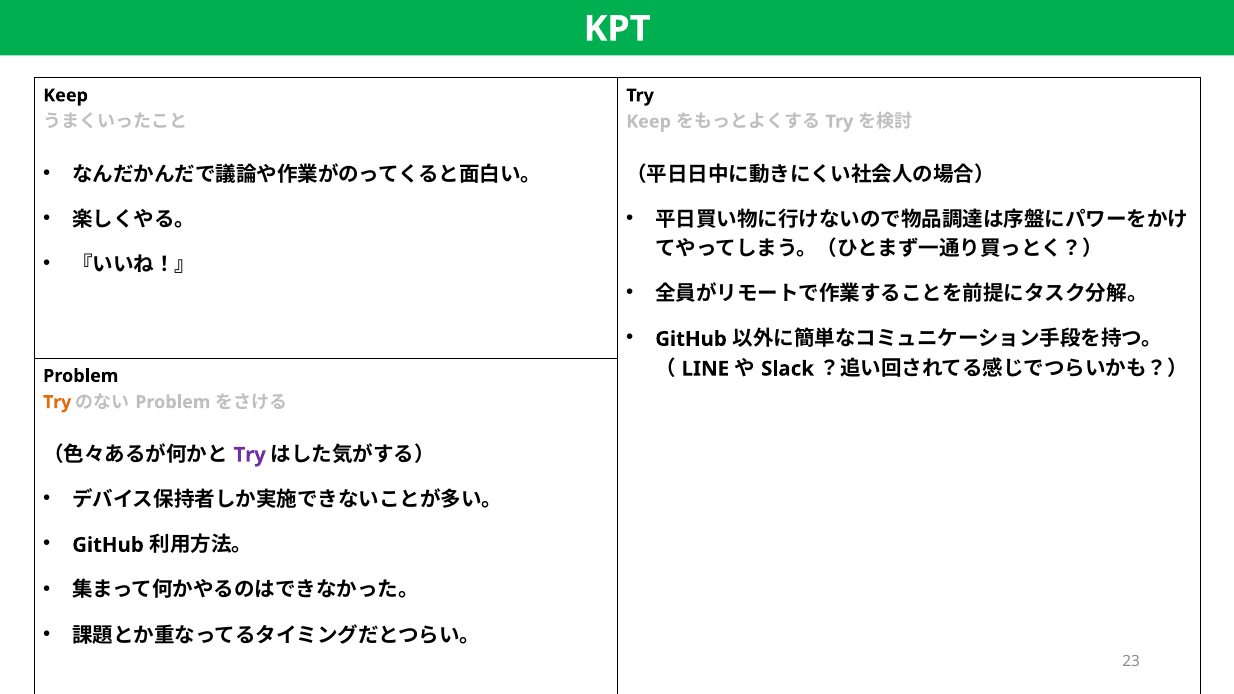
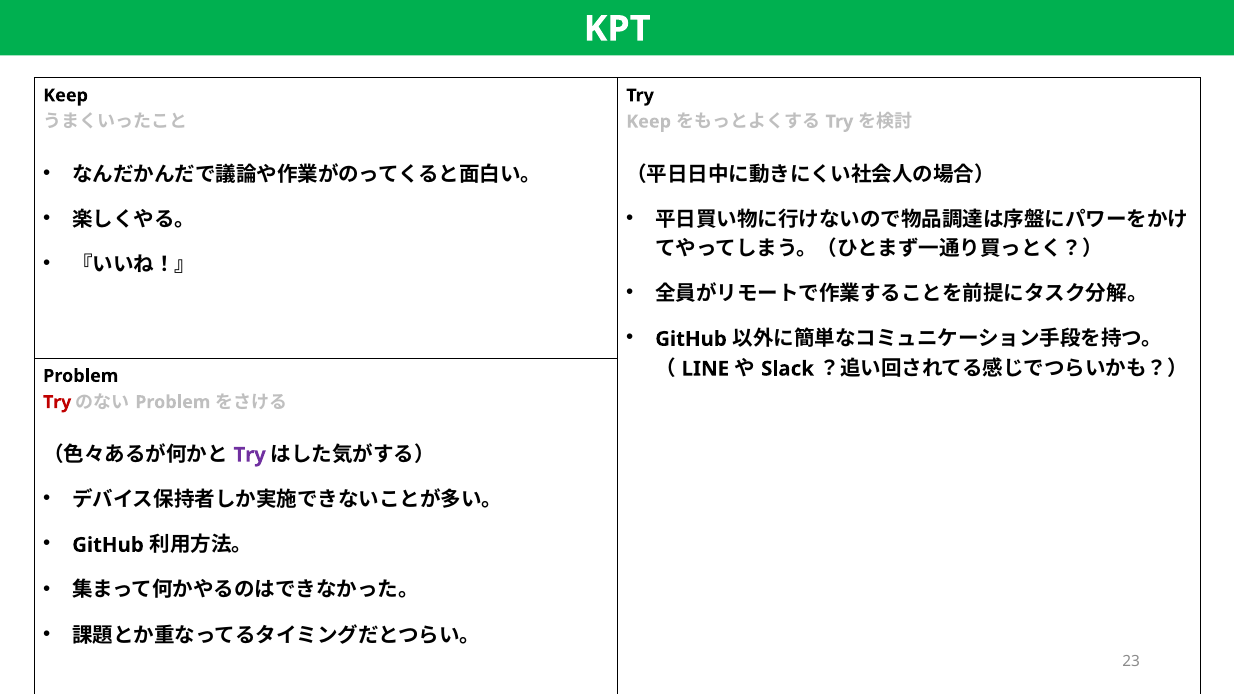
Try at (57, 402) colour: orange -> red
